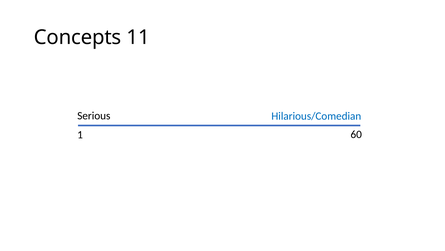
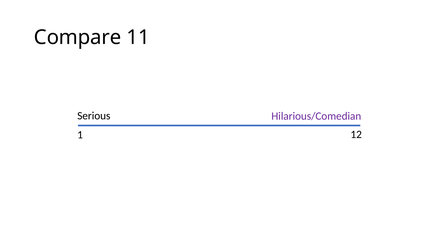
Concepts: Concepts -> Compare
Hilarious/Comedian colour: blue -> purple
60: 60 -> 12
